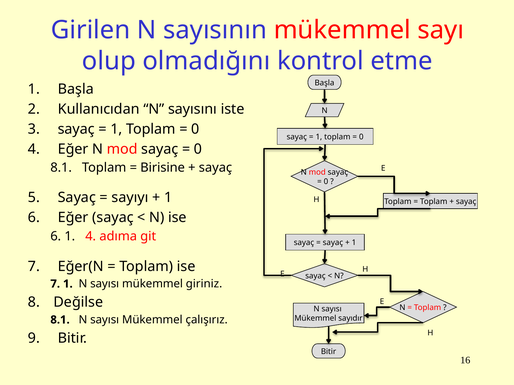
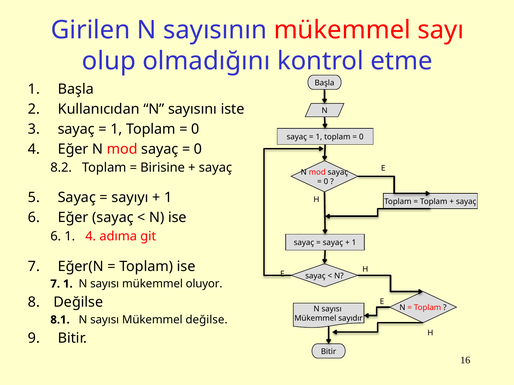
8.1 at (61, 168): 8.1 -> 8.2
giriniz: giriniz -> oluyor
Mükemmel çalışırız: çalışırız -> değilse
